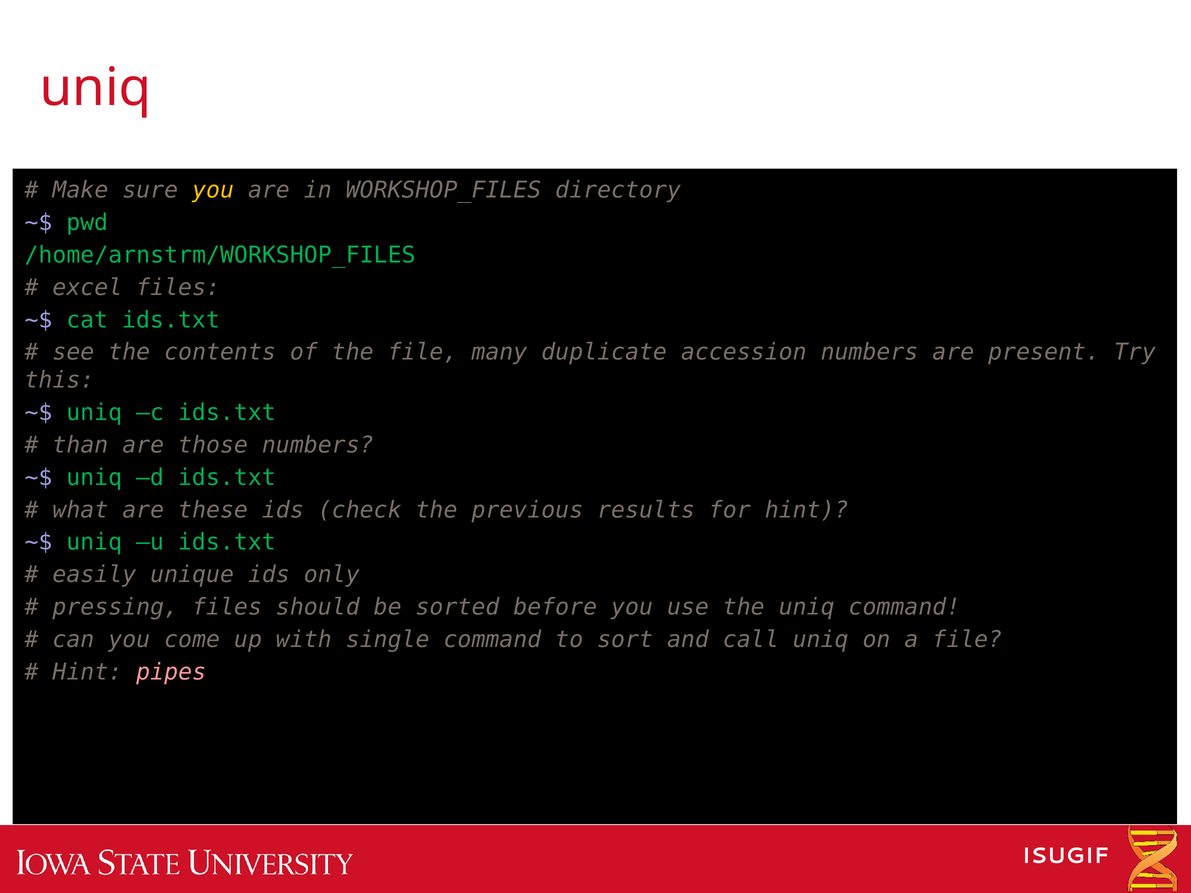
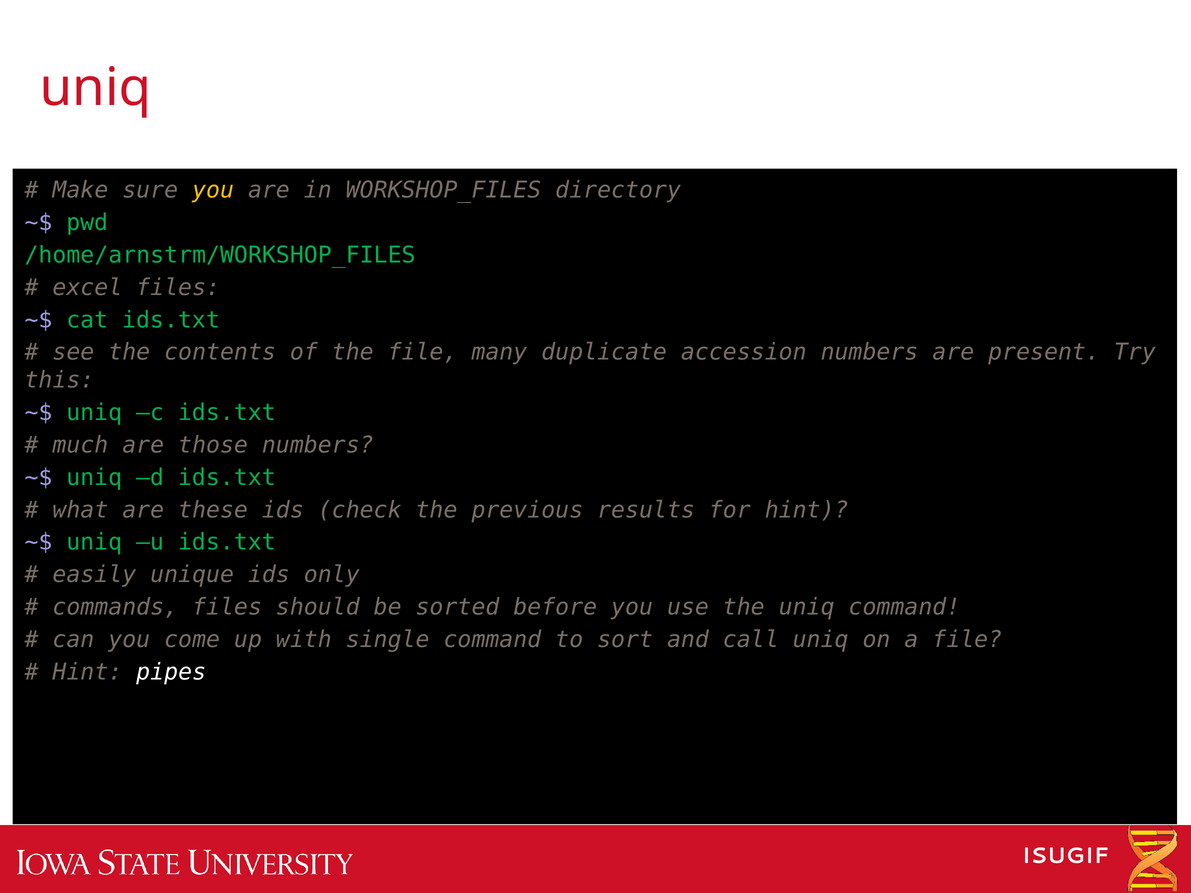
than: than -> much
pressing: pressing -> commands
pipes colour: pink -> white
